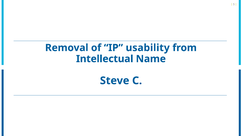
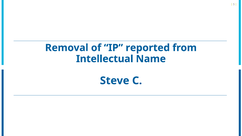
usability: usability -> reported
